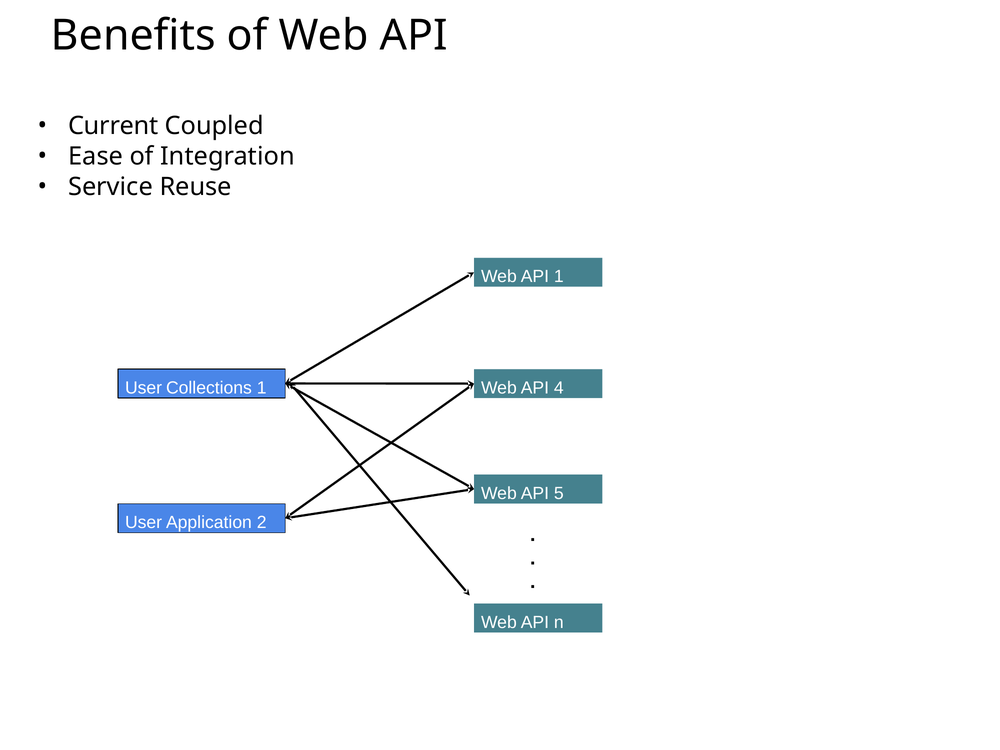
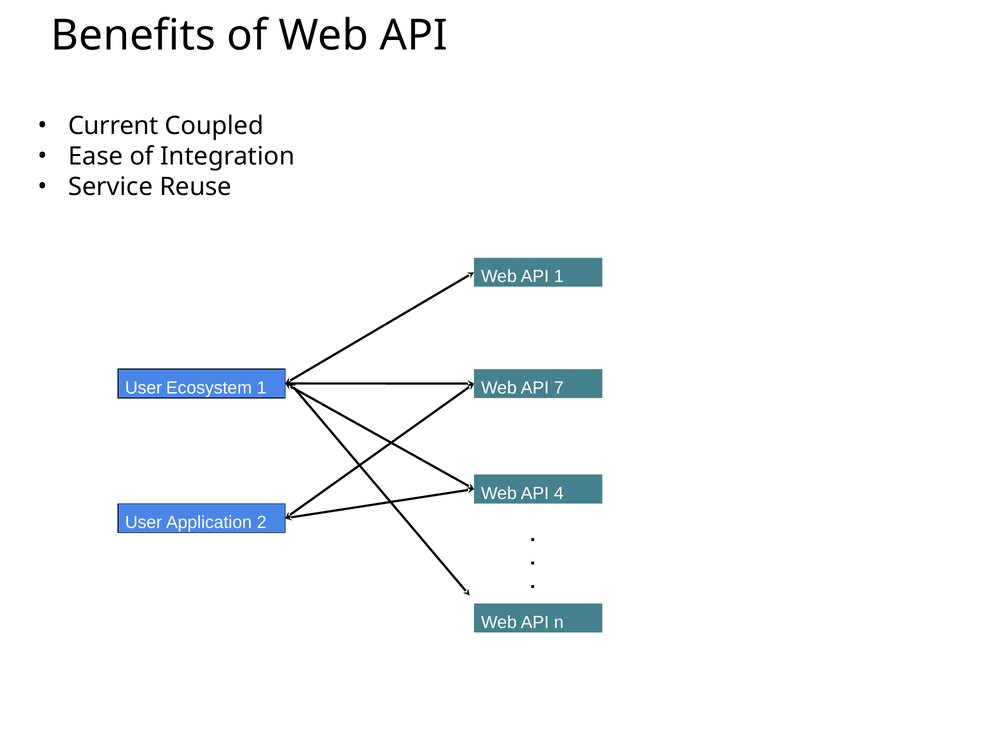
Collections: Collections -> Ecosystem
4: 4 -> 7
5: 5 -> 4
